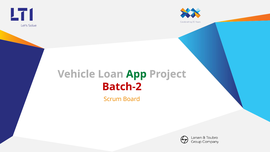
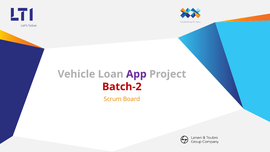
App colour: green -> purple
